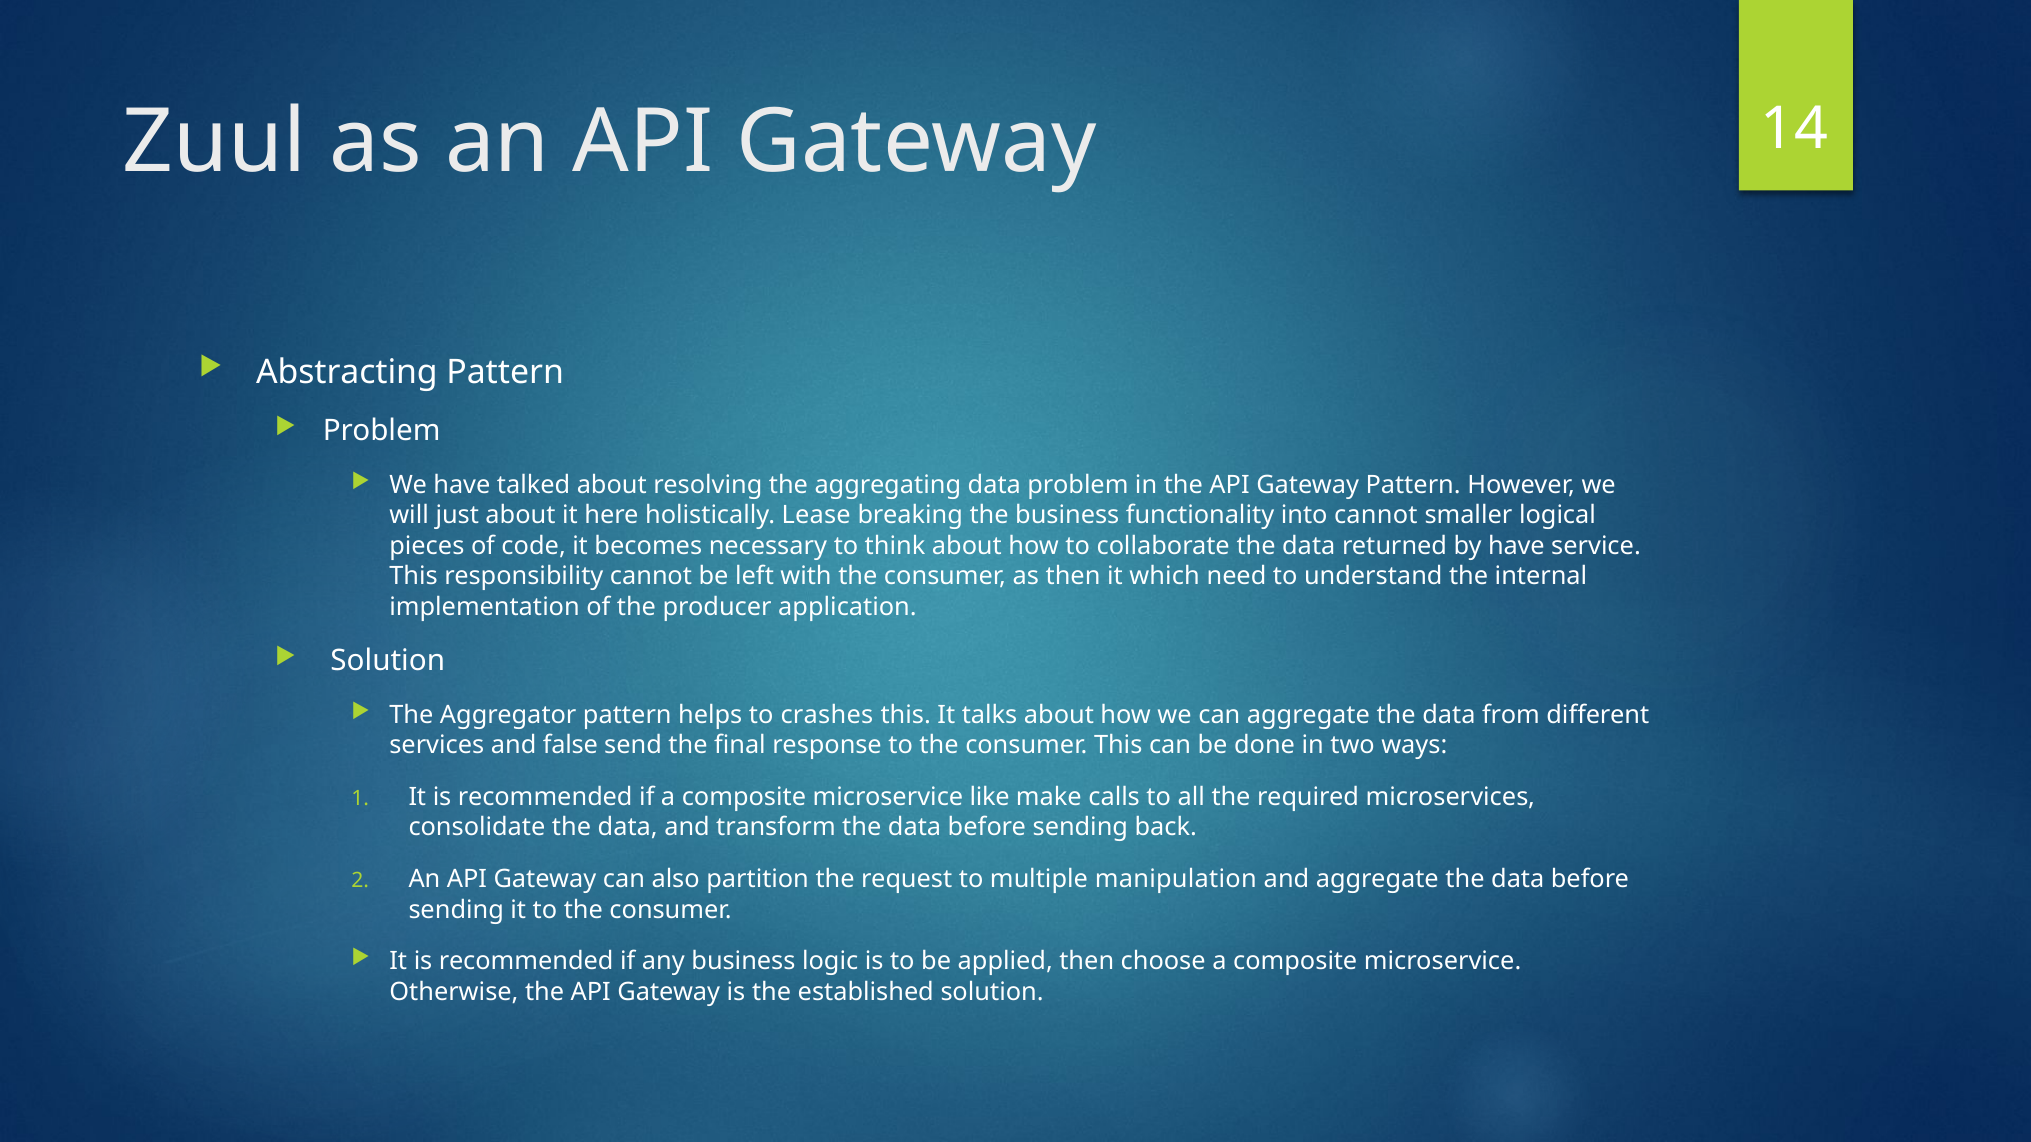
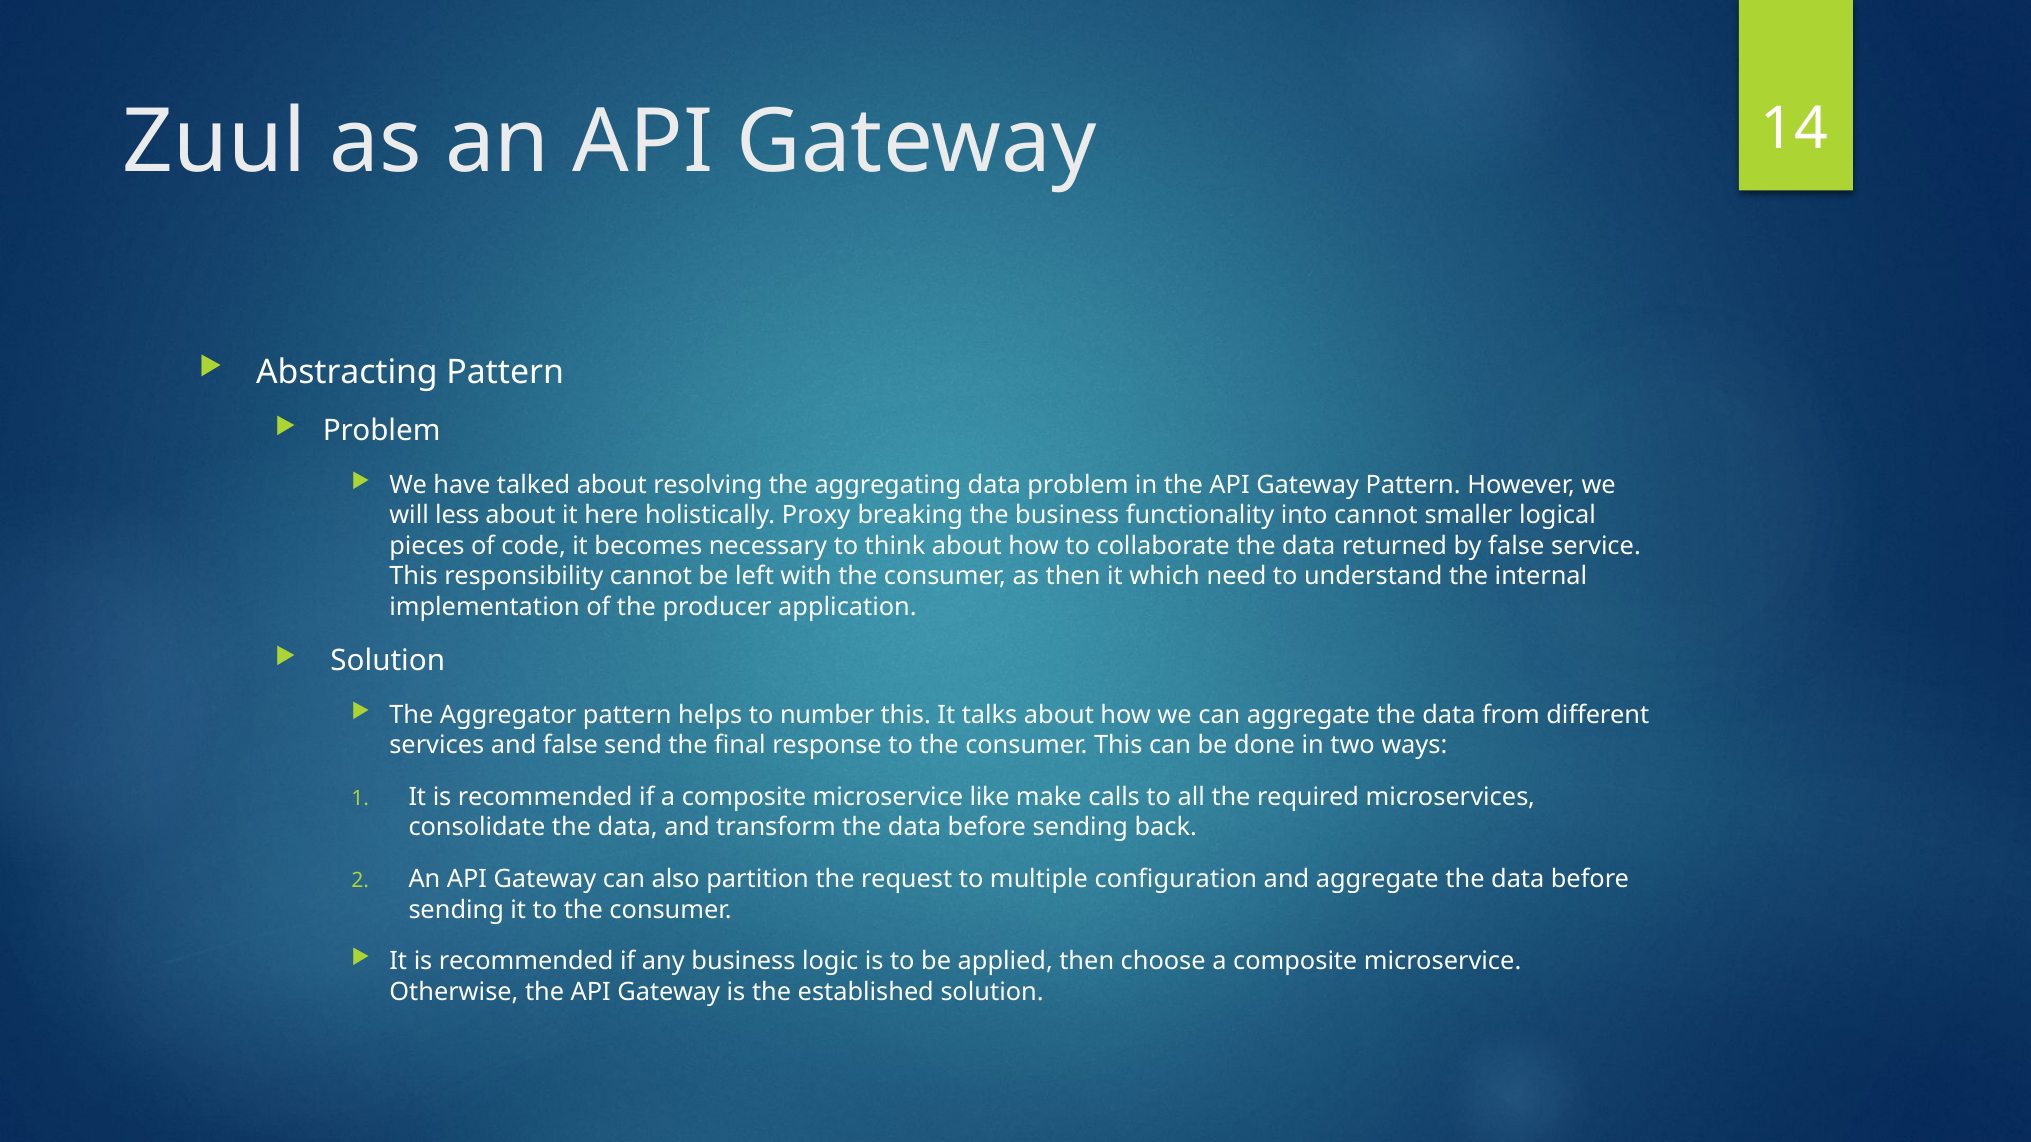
just: just -> less
Lease: Lease -> Proxy
by have: have -> false
crashes: crashes -> number
manipulation: manipulation -> configuration
